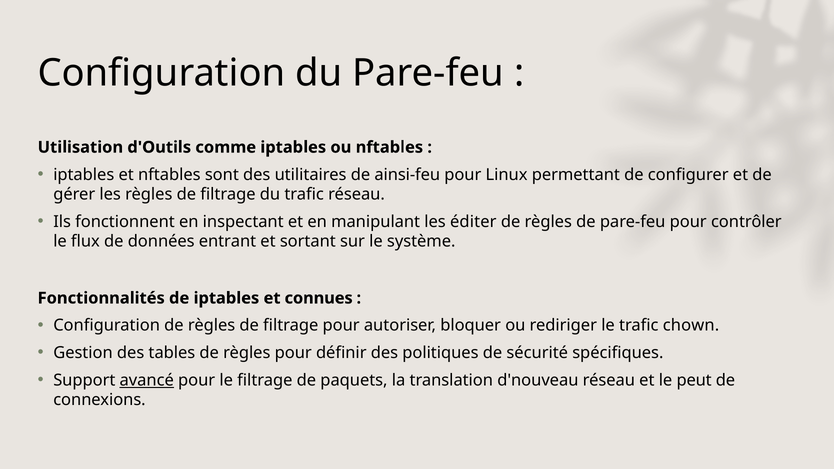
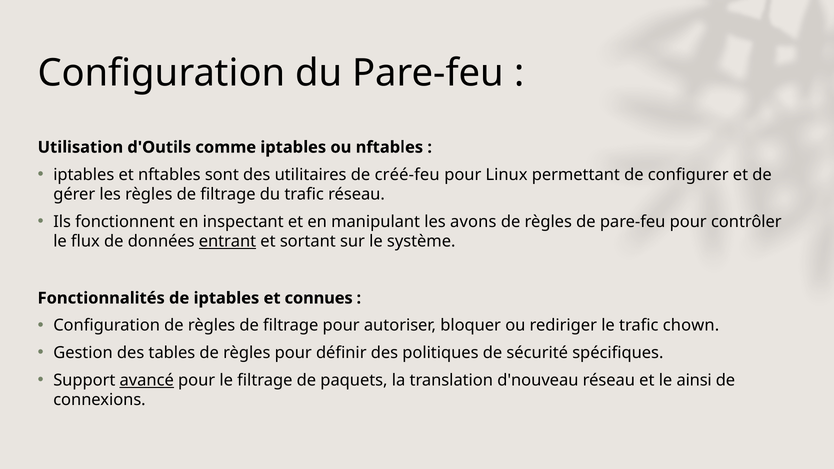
ainsi-feu: ainsi-feu -> créé-feu
éditer: éditer -> avons
entrant underline: none -> present
peut: peut -> ainsi
